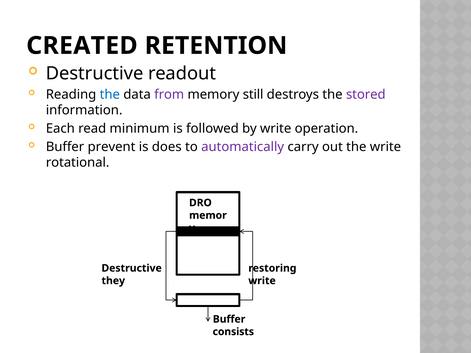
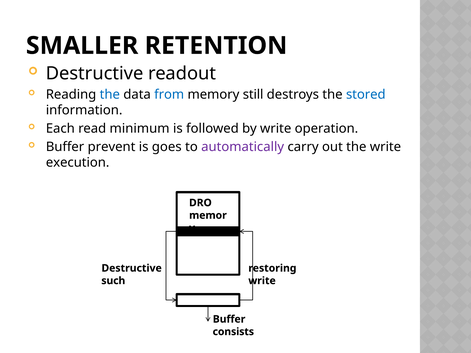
CREATED: CREATED -> SMALLER
from colour: purple -> blue
stored colour: purple -> blue
does: does -> goes
rotational: rotational -> execution
they: they -> such
